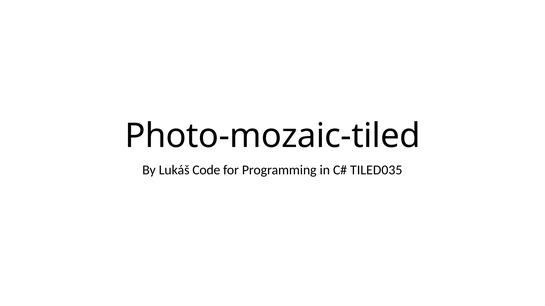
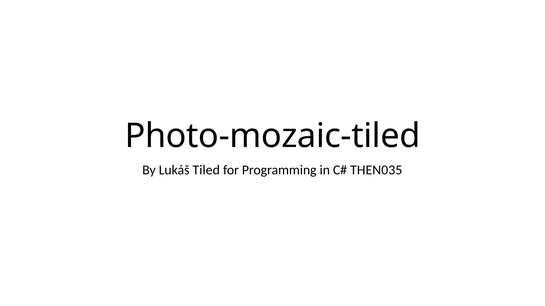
Code: Code -> Tiled
TILED035: TILED035 -> THEN035
